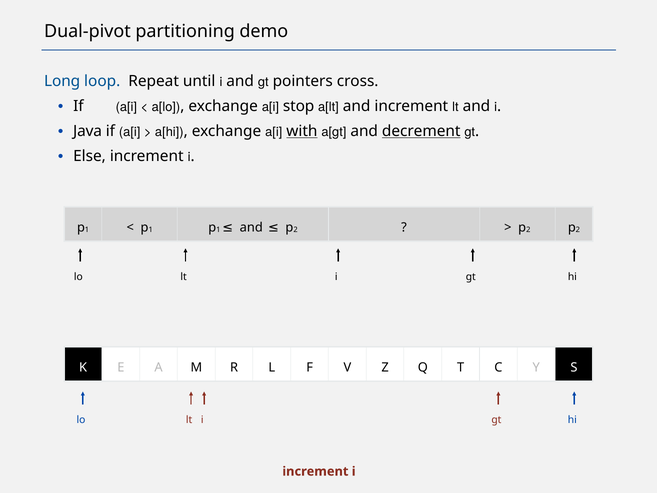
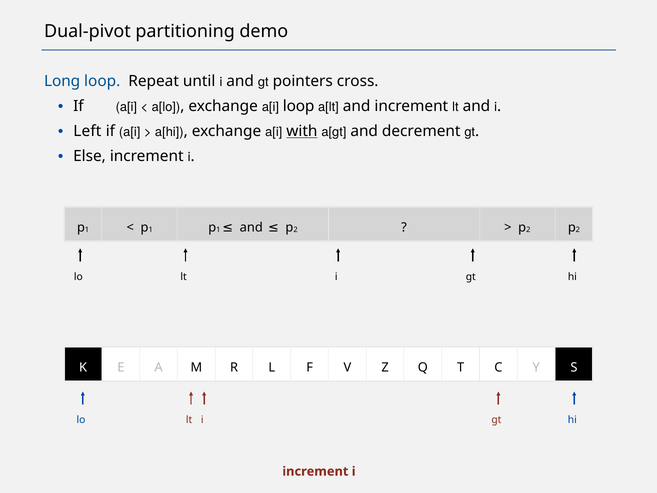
a[i stop: stop -> loop
Java: Java -> Left
decrement underline: present -> none
